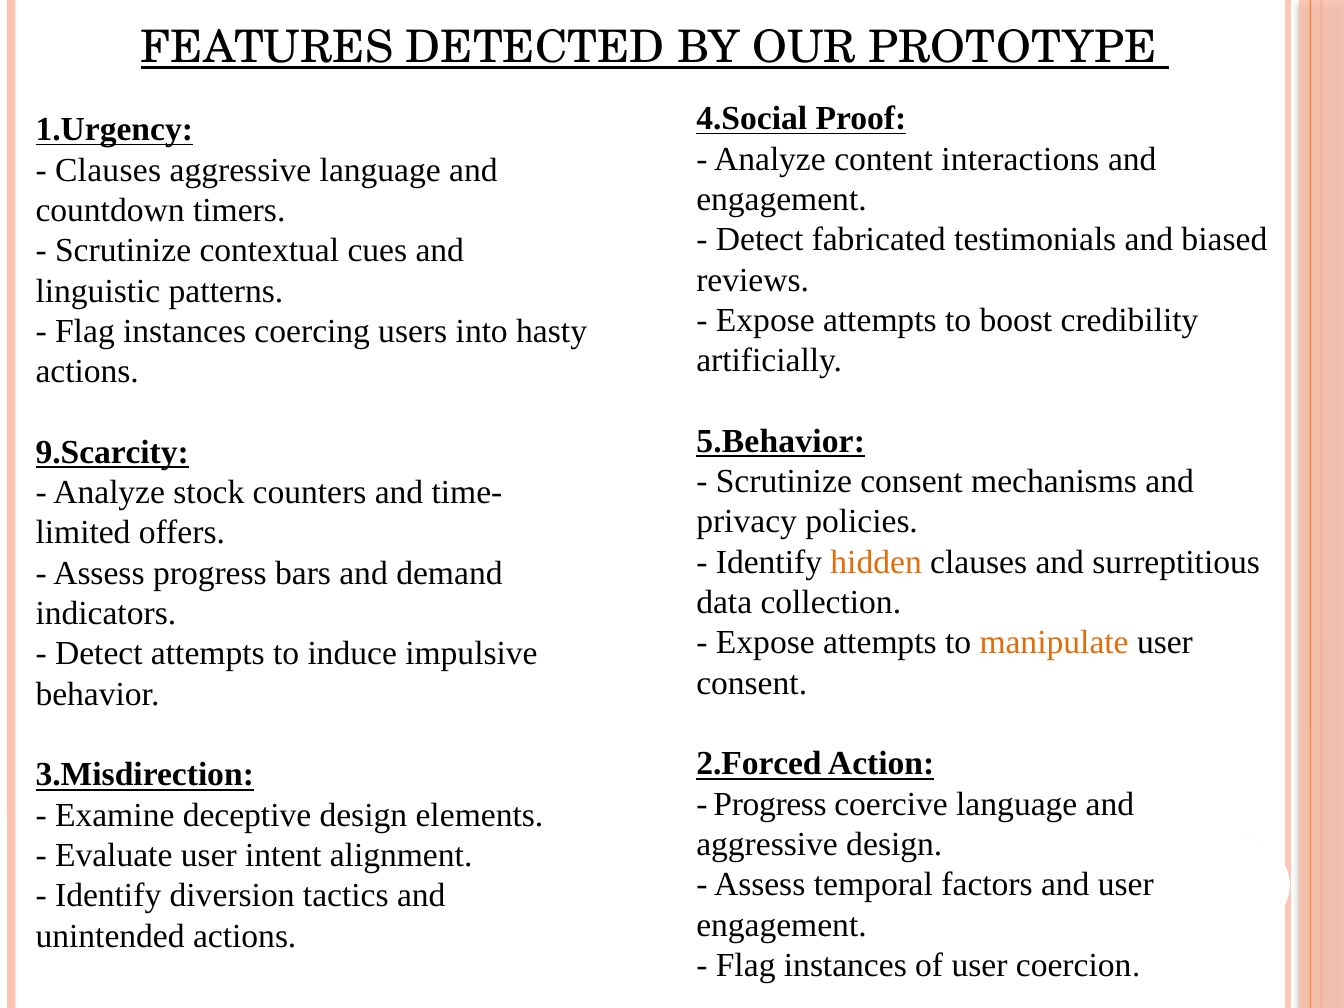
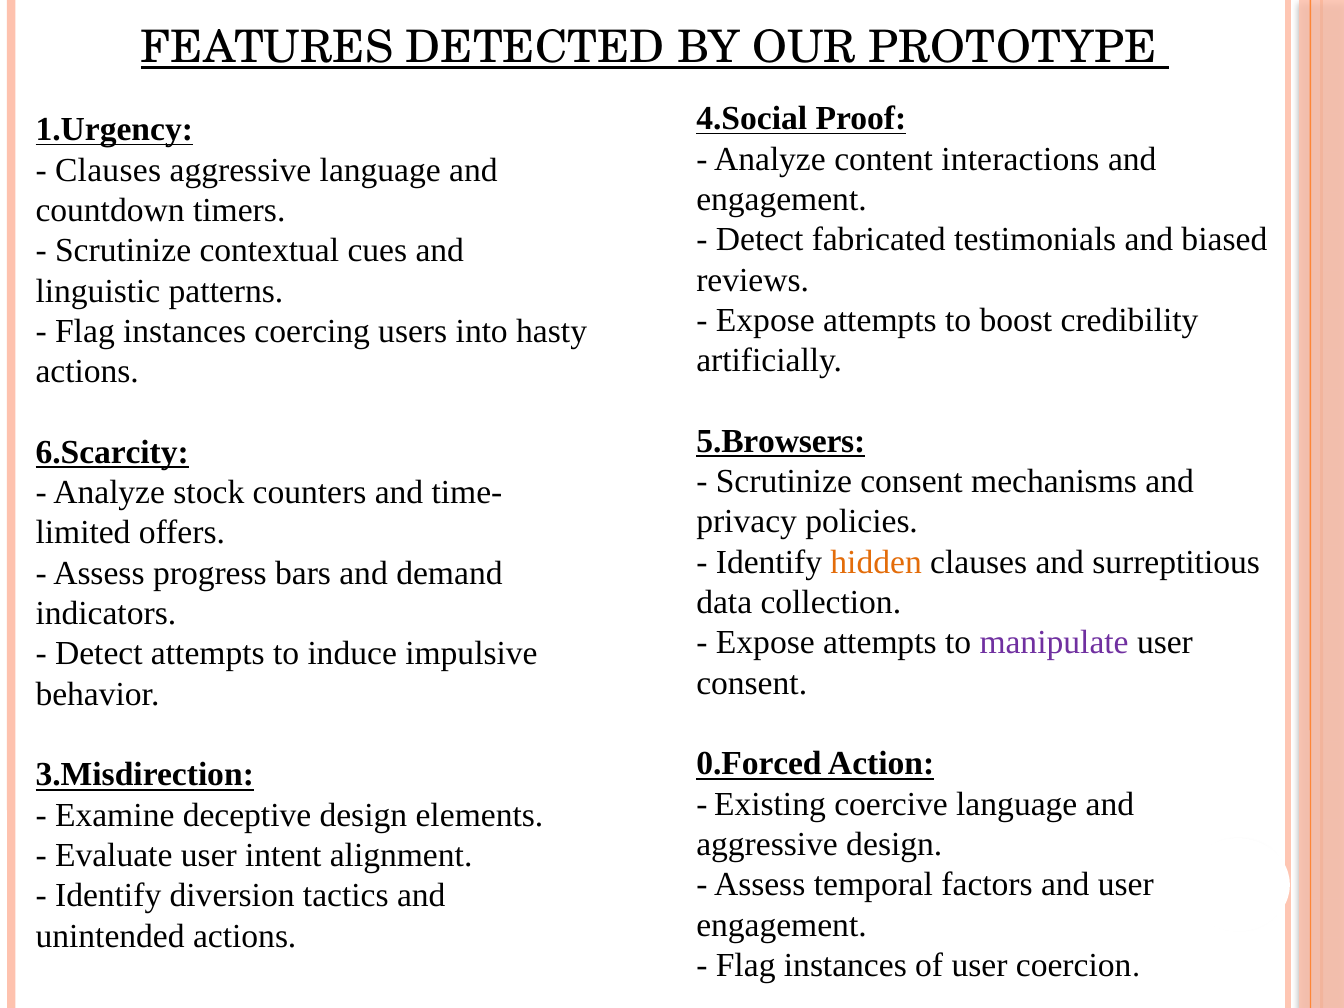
5.Behavior: 5.Behavior -> 5.Browsers
9.Scarcity: 9.Scarcity -> 6.Scarcity
manipulate colour: orange -> purple
2.Forced: 2.Forced -> 0.Forced
Progress at (770, 804): Progress -> Existing
